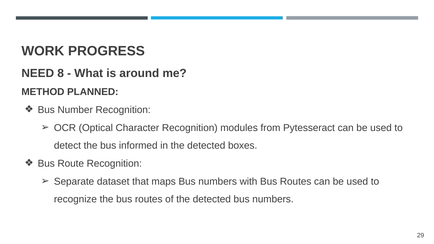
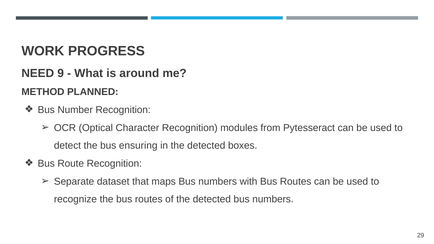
8: 8 -> 9
informed: informed -> ensuring
